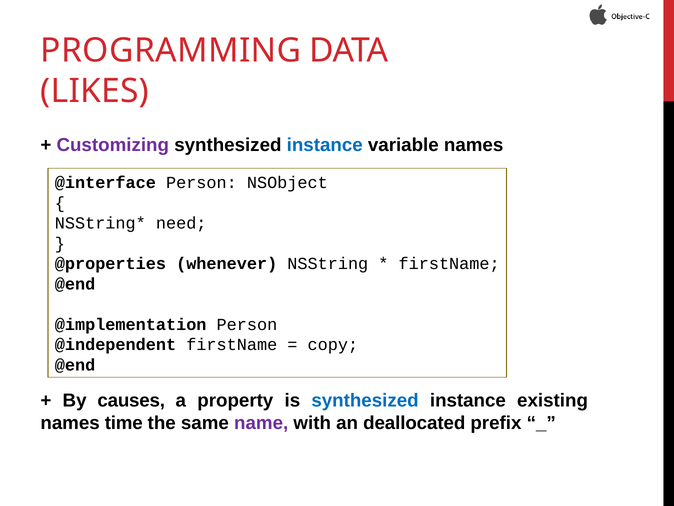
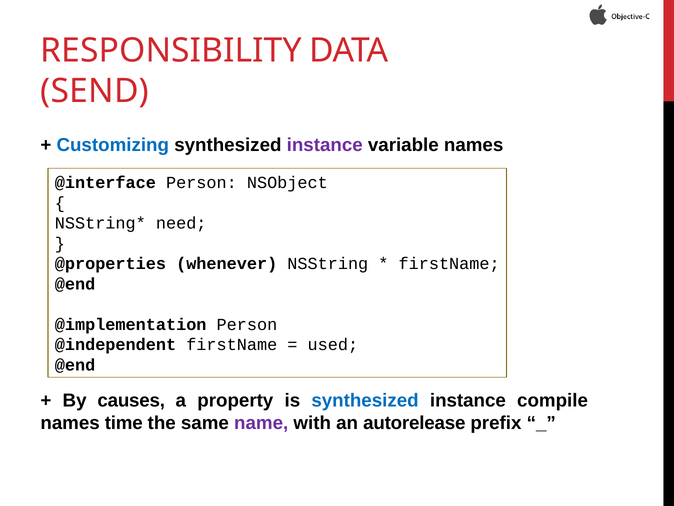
PROGRAMMING: PROGRAMMING -> RESPONSIBILITY
LIKES: LIKES -> SEND
Customizing colour: purple -> blue
instance at (325, 145) colour: blue -> purple
copy: copy -> used
existing: existing -> compile
deallocated: deallocated -> autorelease
